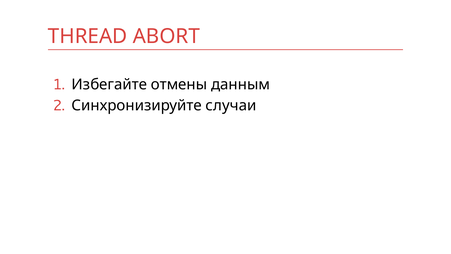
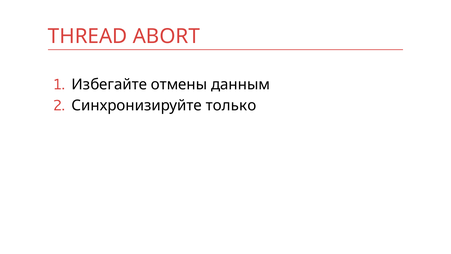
случаи: случаи -> только
